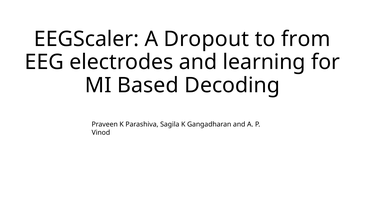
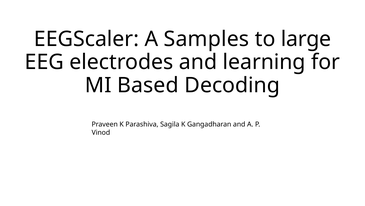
Dropout: Dropout -> Samples
from: from -> large
